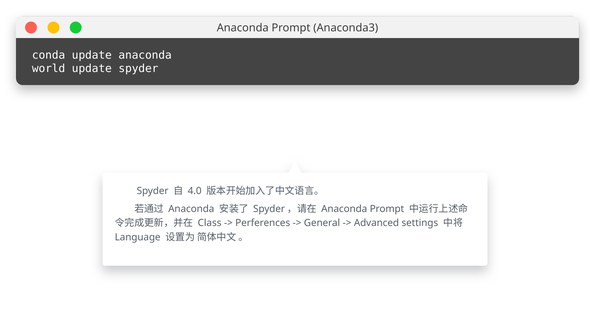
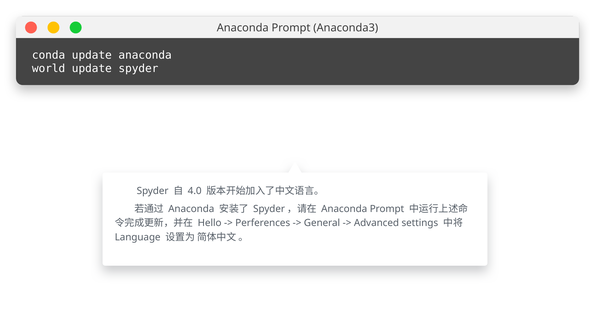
Class: Class -> Hello
